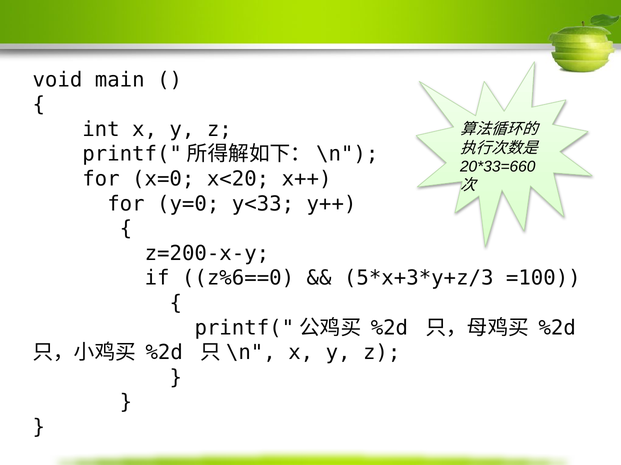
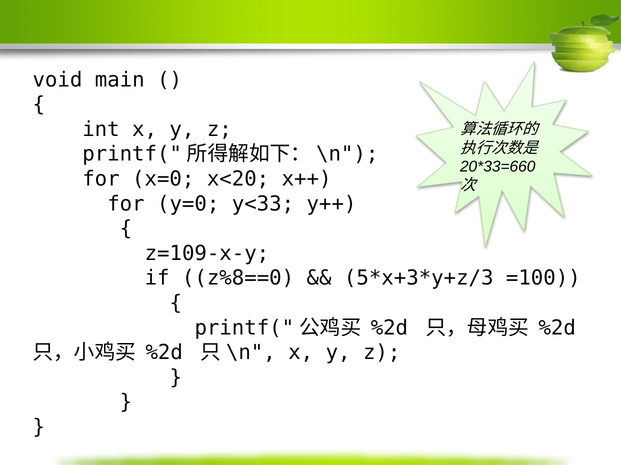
z=200-x-y: z=200-x-y -> z=109-x-y
z%6==0: z%6==0 -> z%8==0
